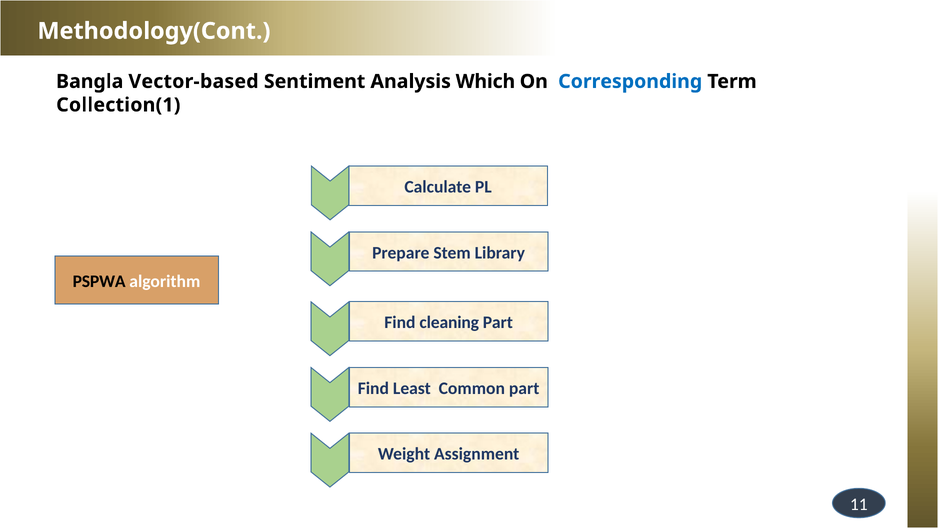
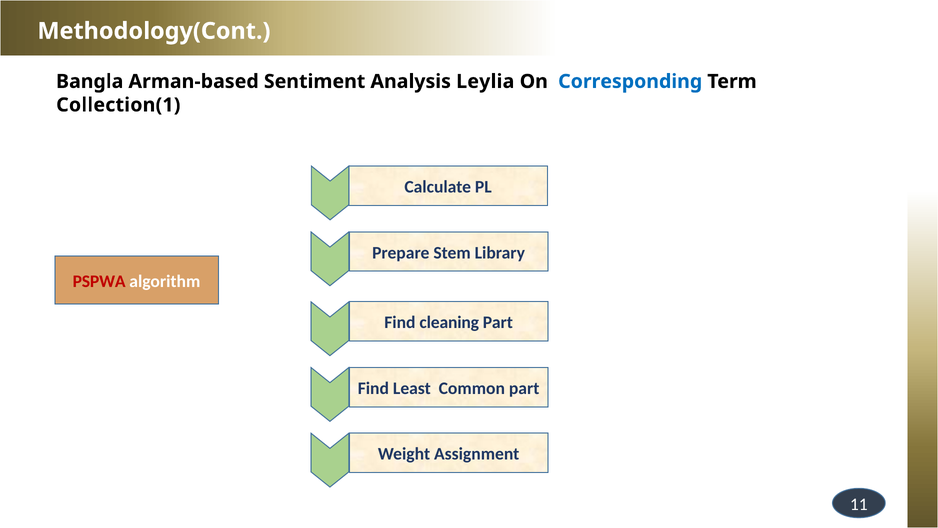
Vector-based: Vector-based -> Arman-based
Which: Which -> Leylia
PSPWA colour: black -> red
